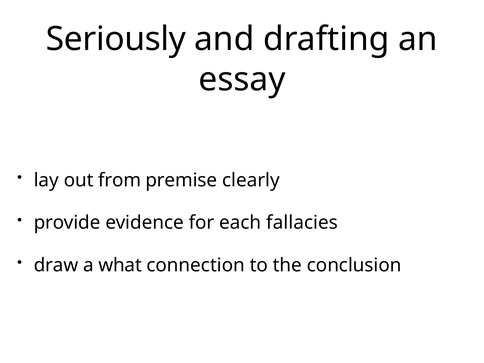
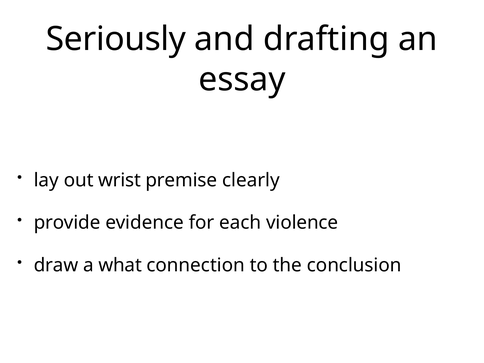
from: from -> wrist
fallacies: fallacies -> violence
